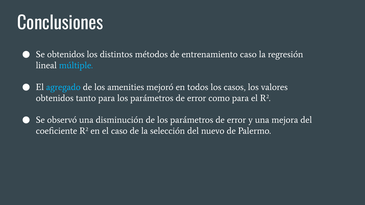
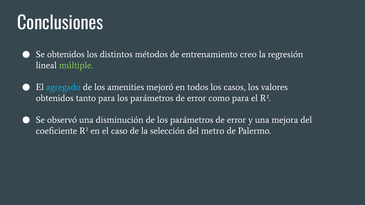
entrenamiento caso: caso -> creo
múltiple colour: light blue -> light green
nuevo: nuevo -> metro
